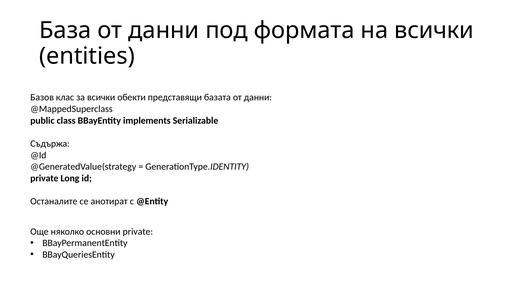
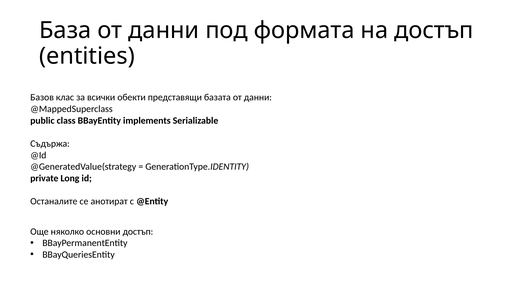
на всички: всички -> достъп
основни private: private -> достъп
